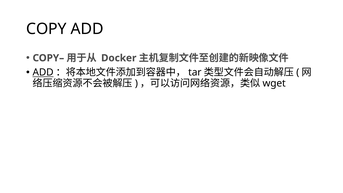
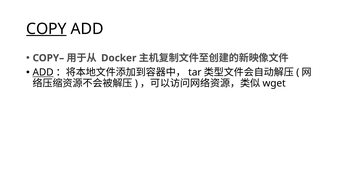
COPY underline: none -> present
